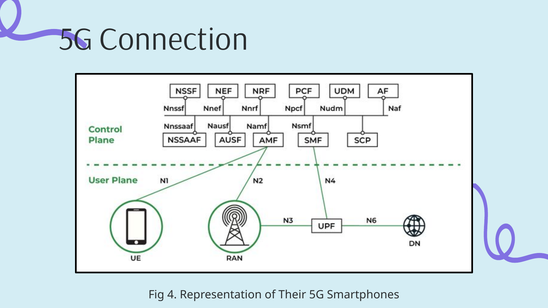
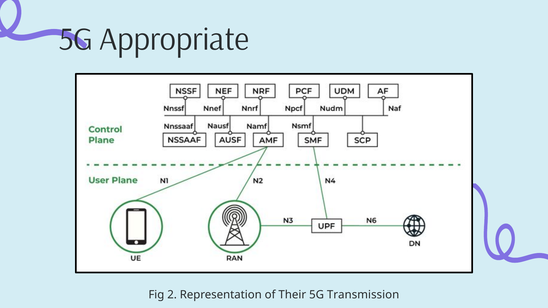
Connection: Connection -> Appropriate
4: 4 -> 2
Smartphones: Smartphones -> Transmission
